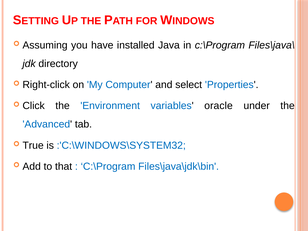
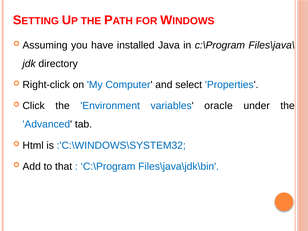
True: True -> Html
